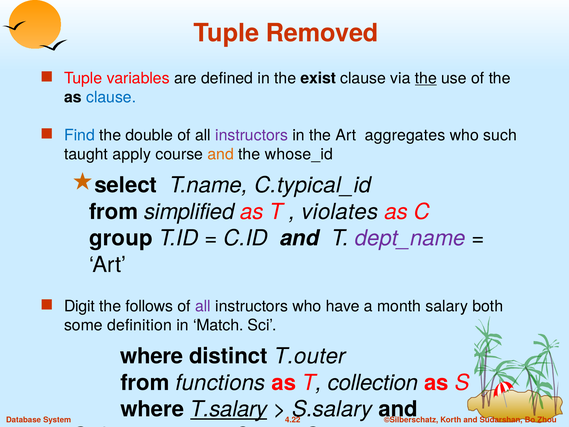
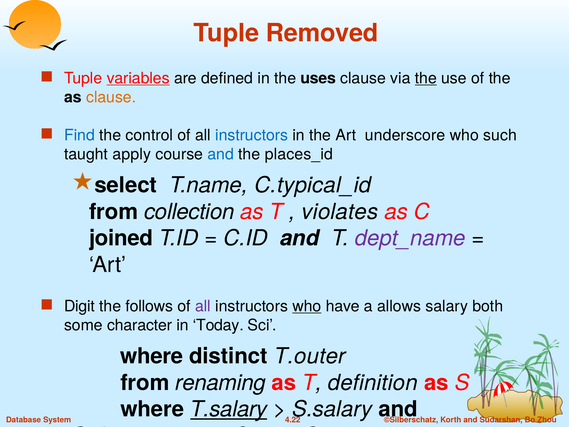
variables underline: none -> present
exist: exist -> uses
clause at (111, 97) colour: blue -> orange
double: double -> control
instructors at (252, 135) colour: purple -> blue
aggregates: aggregates -> underscore
and at (221, 154) colour: orange -> blue
whose_id: whose_id -> places_id
simplified: simplified -> collection
group: group -> joined
who at (307, 306) underline: none -> present
month: month -> allows
definition: definition -> character
Match: Match -> Today
functions: functions -> renaming
collection: collection -> definition
